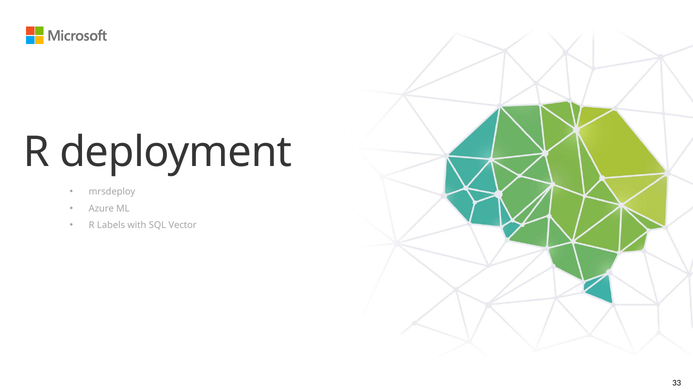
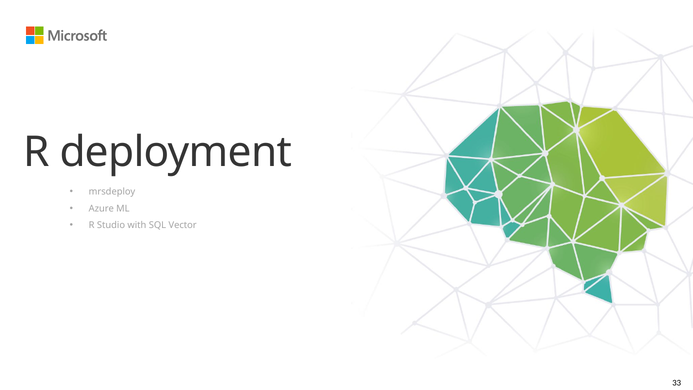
Labels: Labels -> Studio
